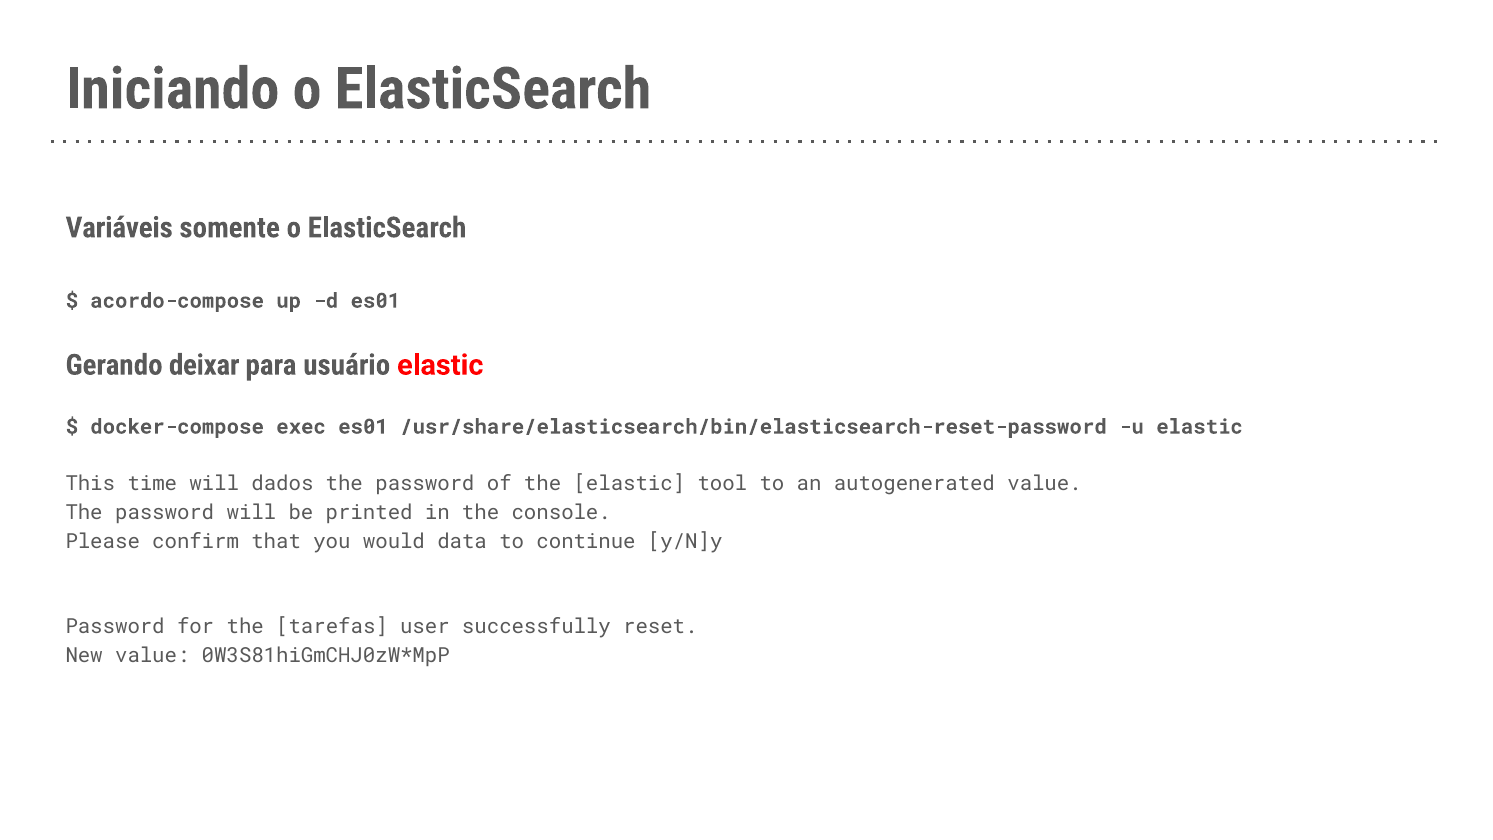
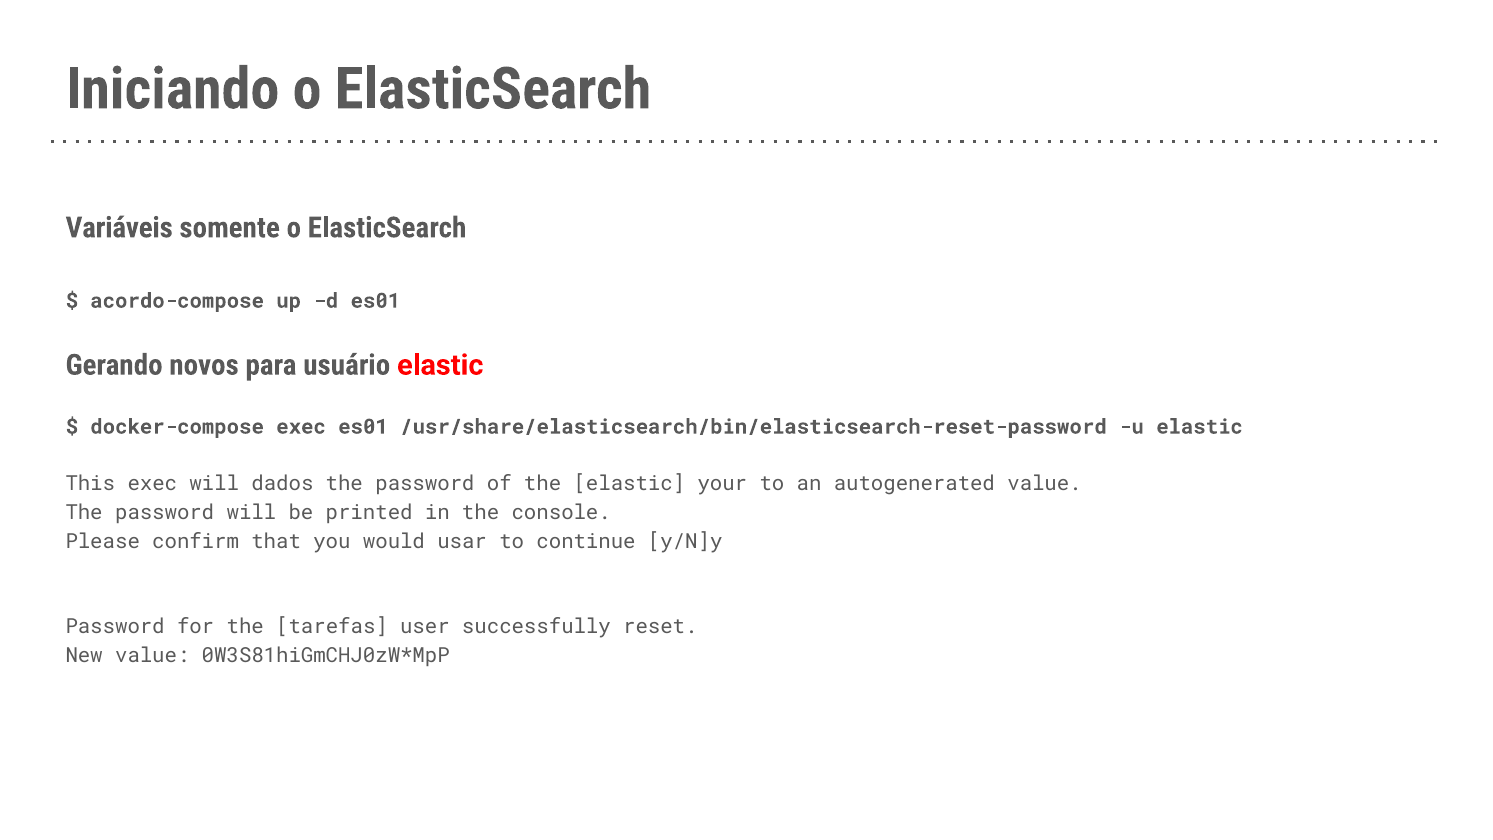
deixar: deixar -> novos
This time: time -> exec
tool: tool -> your
data: data -> usar
